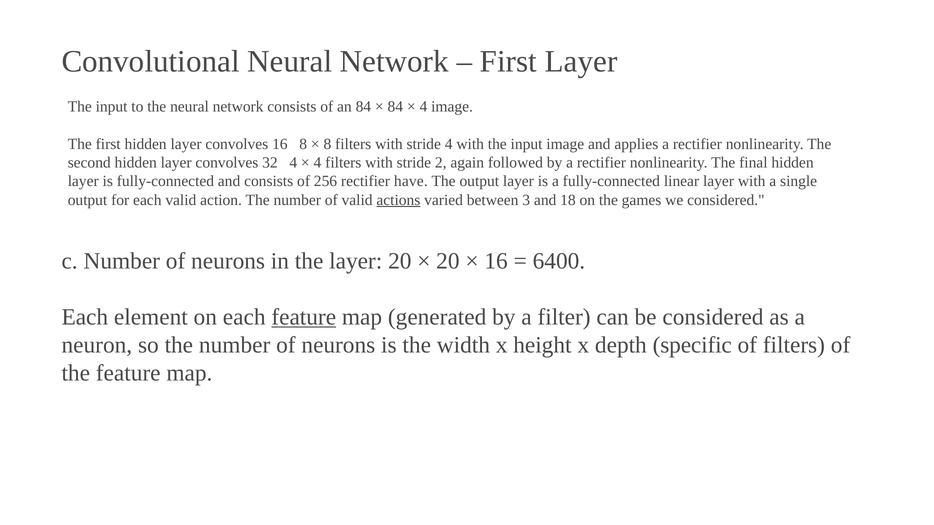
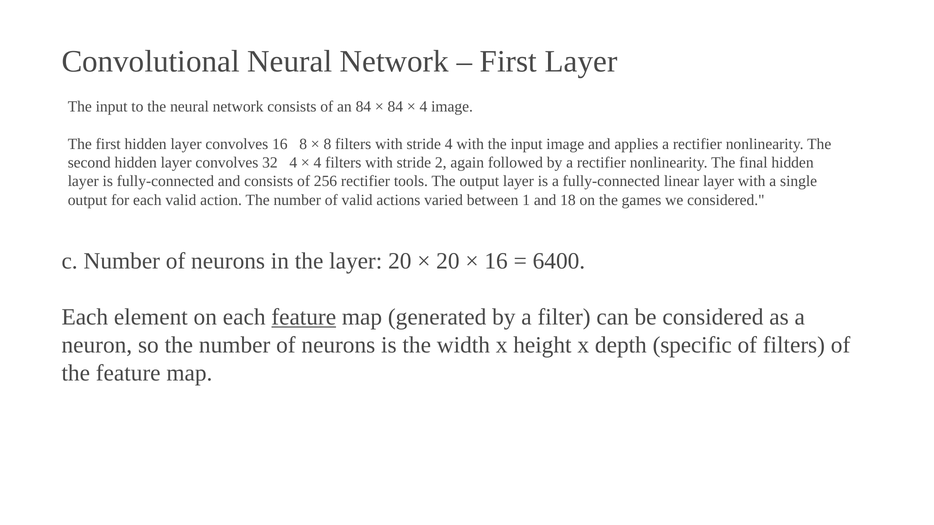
have: have -> tools
actions underline: present -> none
3: 3 -> 1
